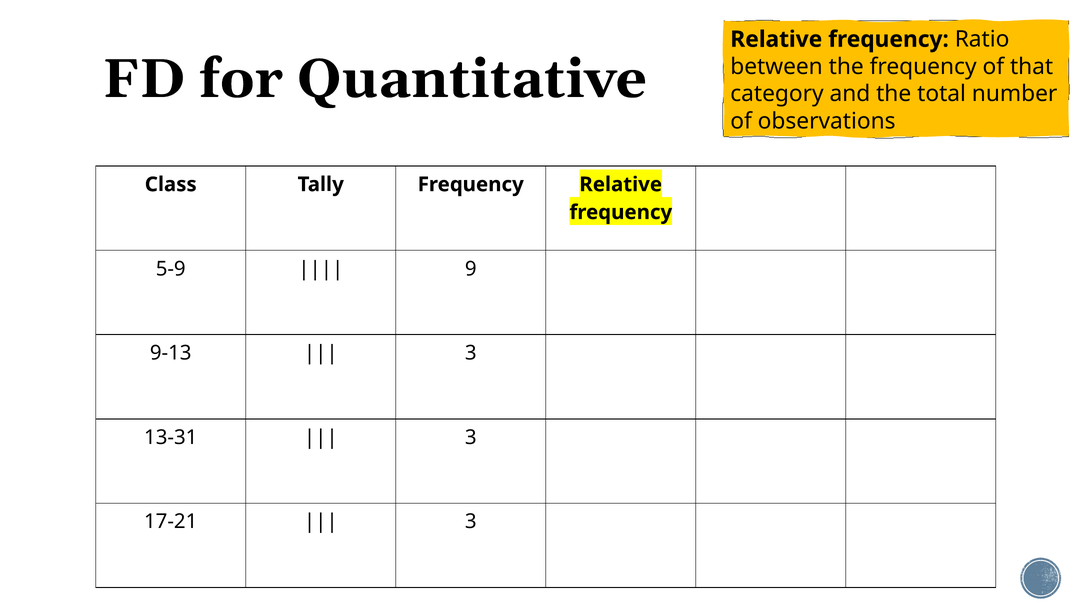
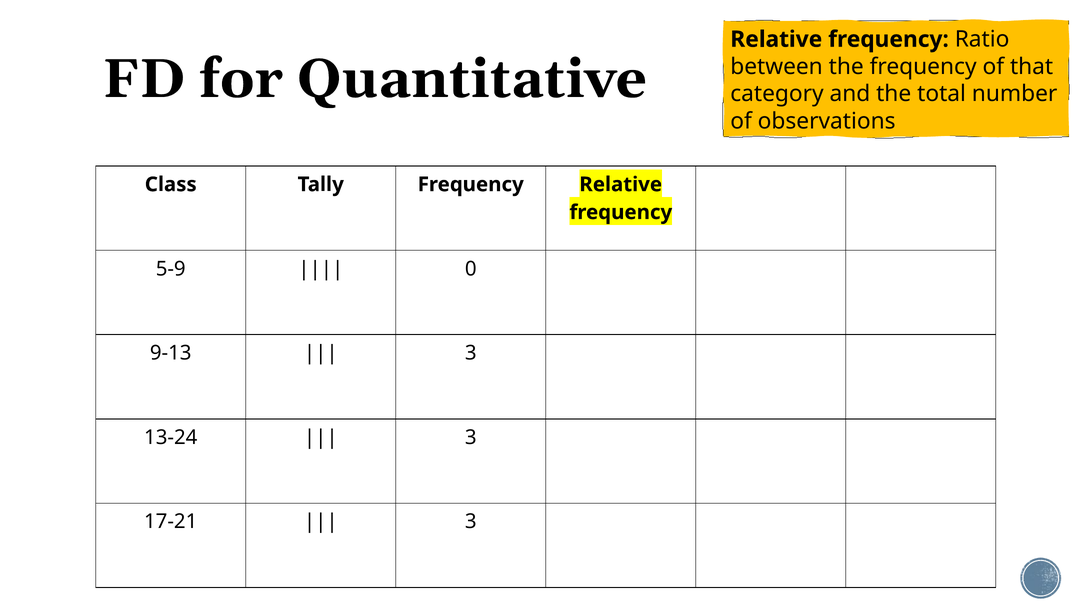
9: 9 -> 0
13-31: 13-31 -> 13-24
